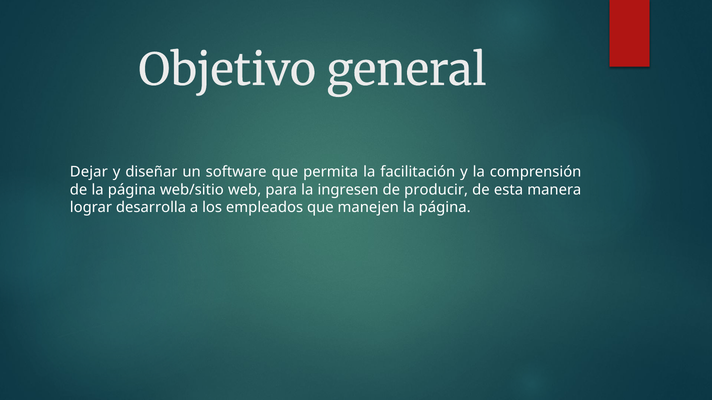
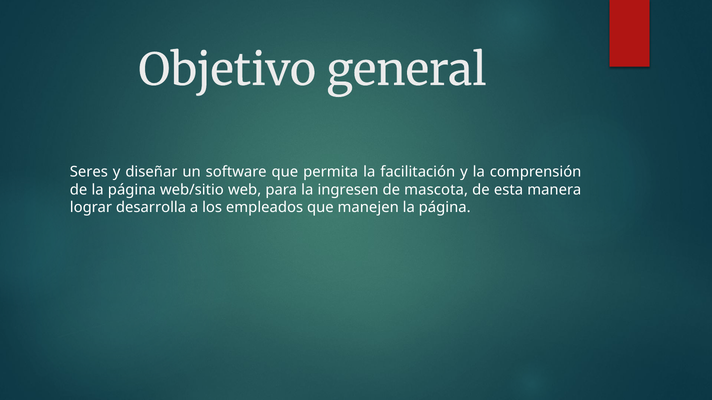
Dejar: Dejar -> Seres
producir: producir -> mascota
